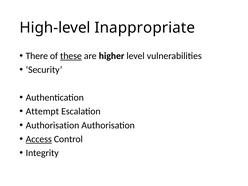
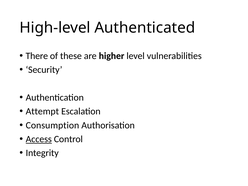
Inappropriate: Inappropriate -> Authenticated
these underline: present -> none
Authorisation at (52, 125): Authorisation -> Consumption
